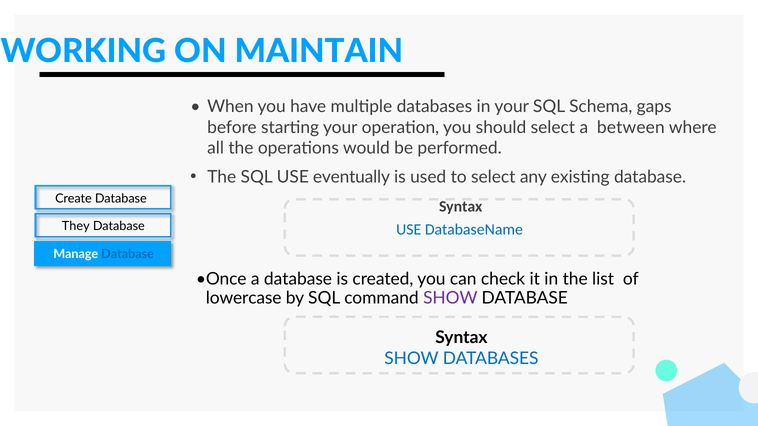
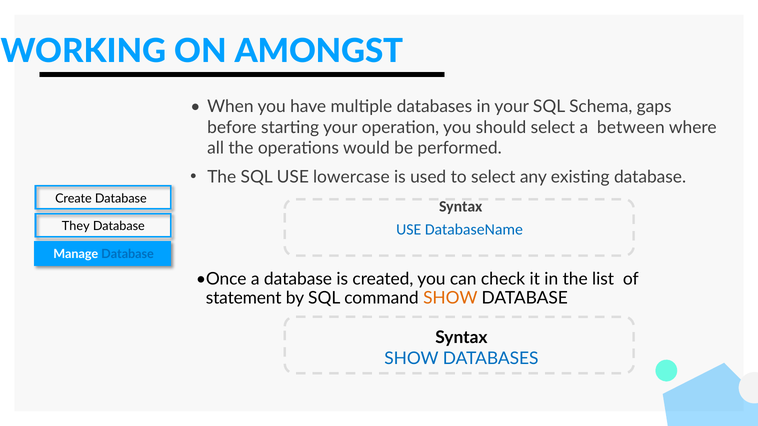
MAINTAIN: MAINTAIN -> AMONGST
eventually: eventually -> lowercase
lowercase: lowercase -> statement
SHOW at (450, 299) colour: purple -> orange
